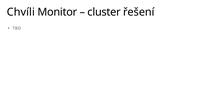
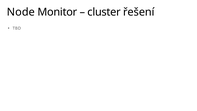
Chvíli: Chvíli -> Node
